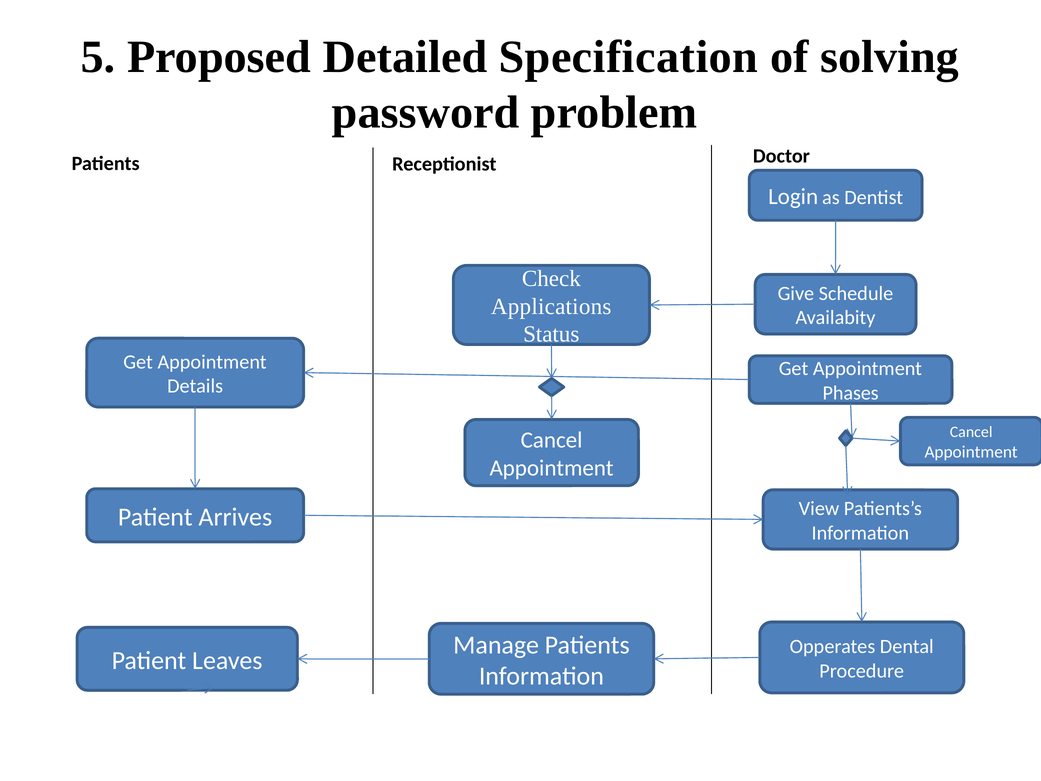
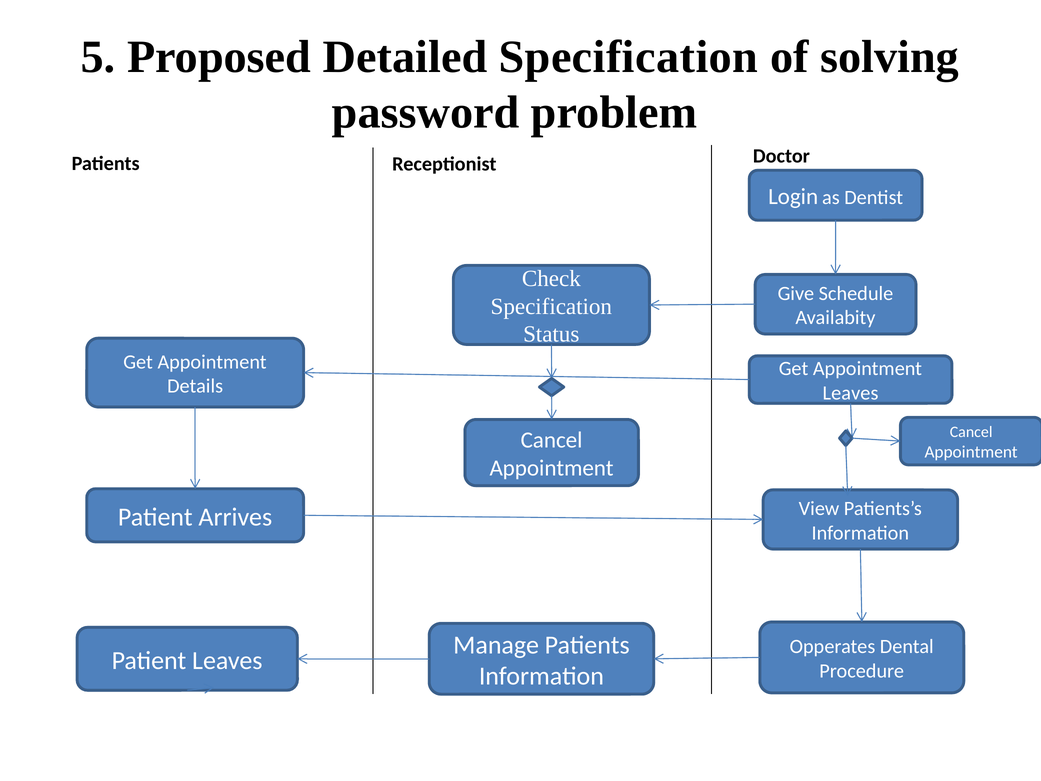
Applications at (551, 306): Applications -> Specification
Phases at (851, 393): Phases -> Leaves
